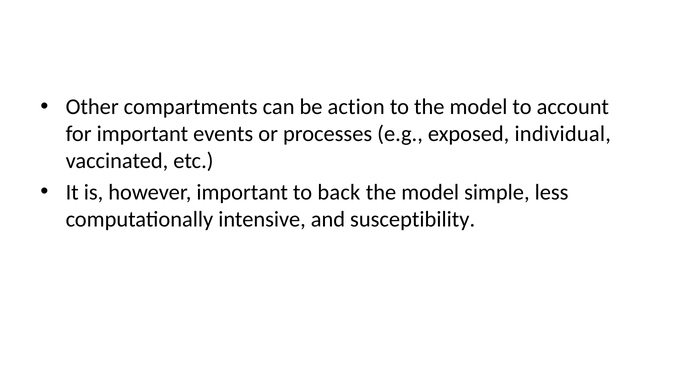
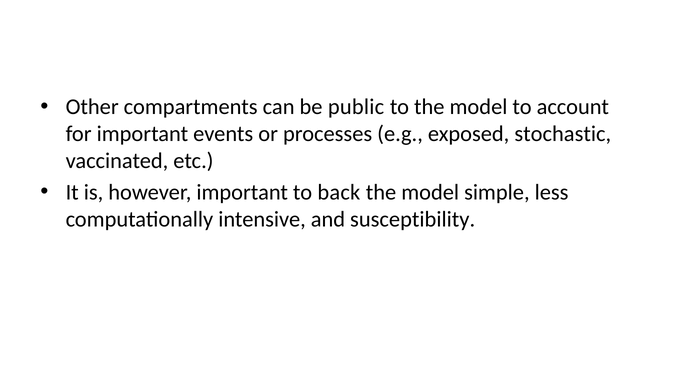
action: action -> public
individual: individual -> stochastic
